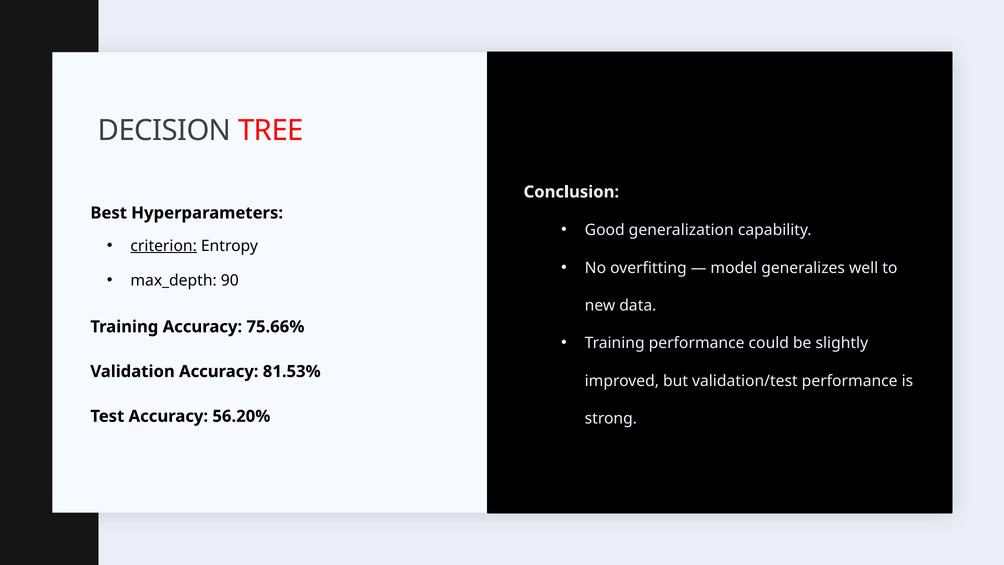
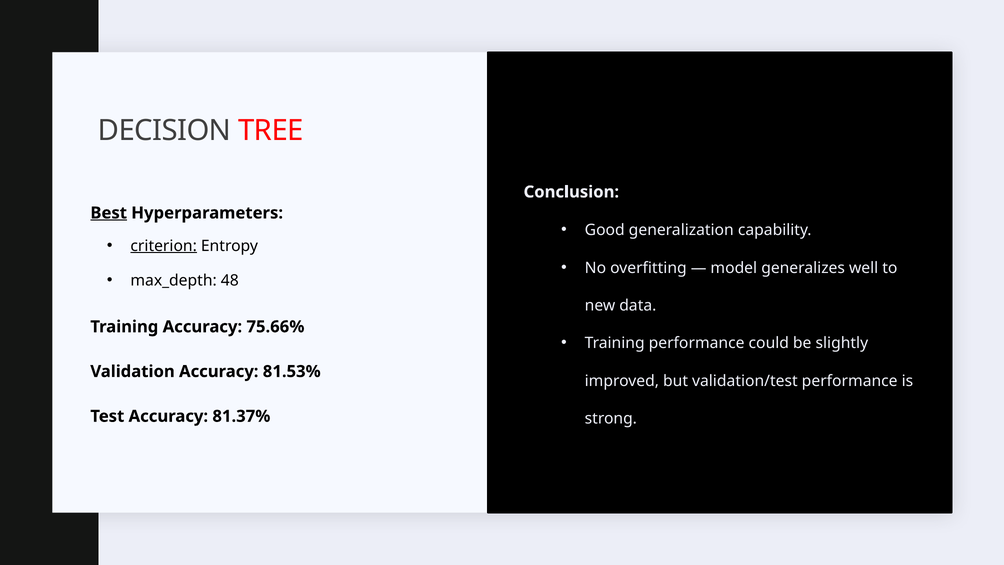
Best underline: none -> present
90: 90 -> 48
56.20%: 56.20% -> 81.37%
